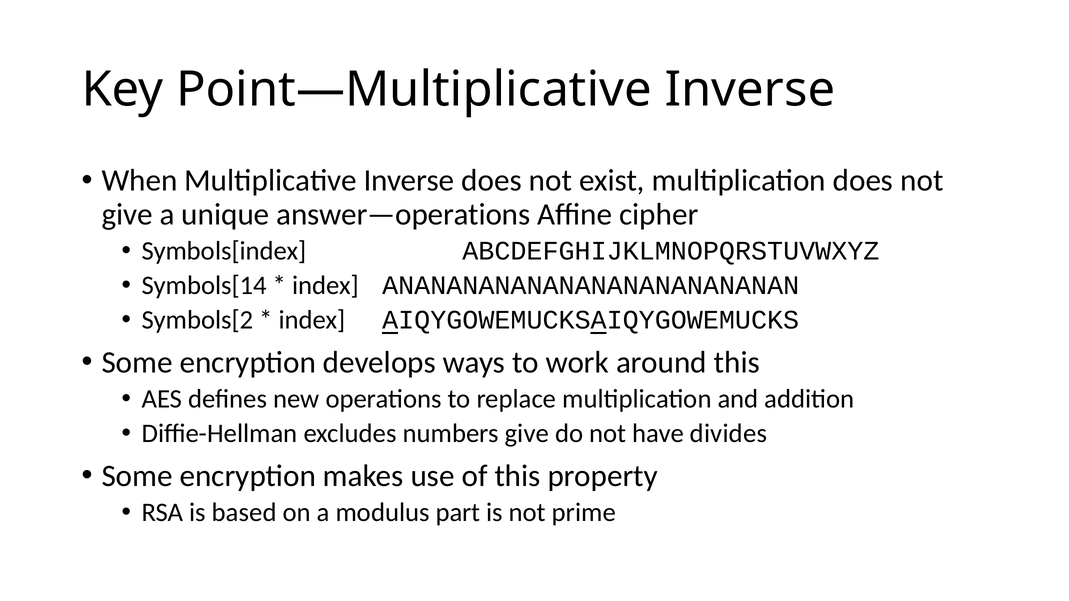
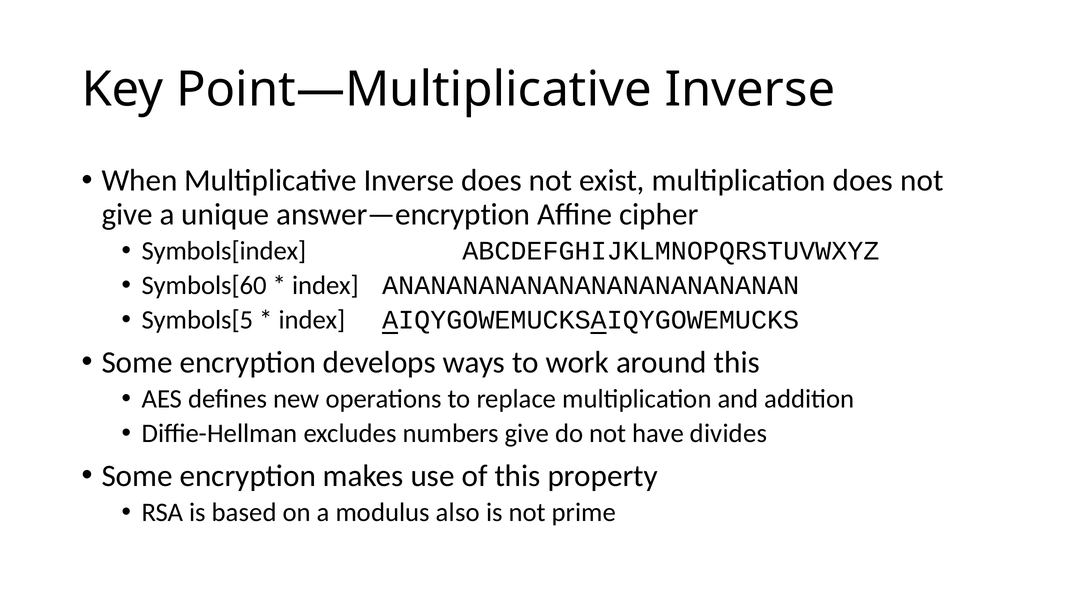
answer—operations: answer—operations -> answer—encryption
Symbols[14: Symbols[14 -> Symbols[60
Symbols[2: Symbols[2 -> Symbols[5
part: part -> also
